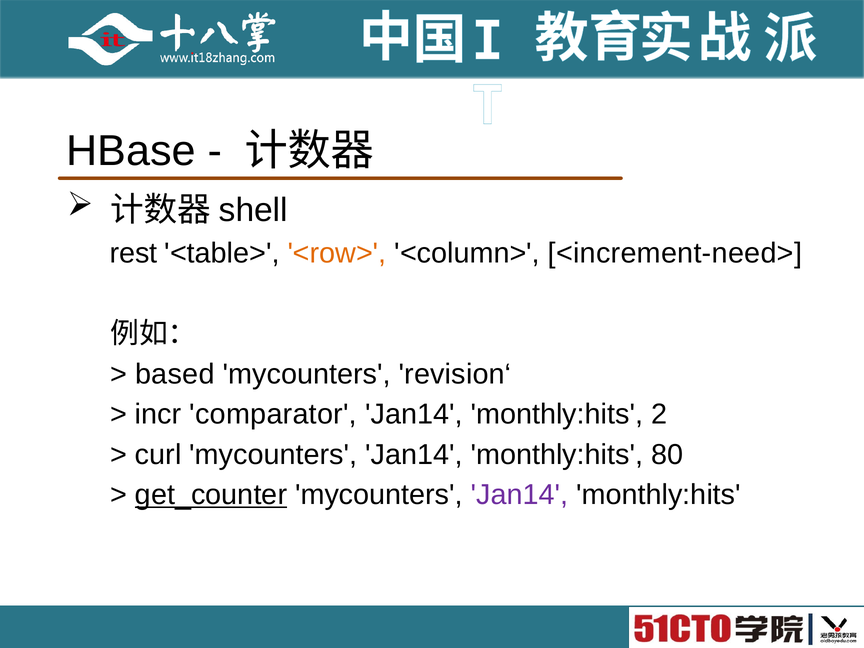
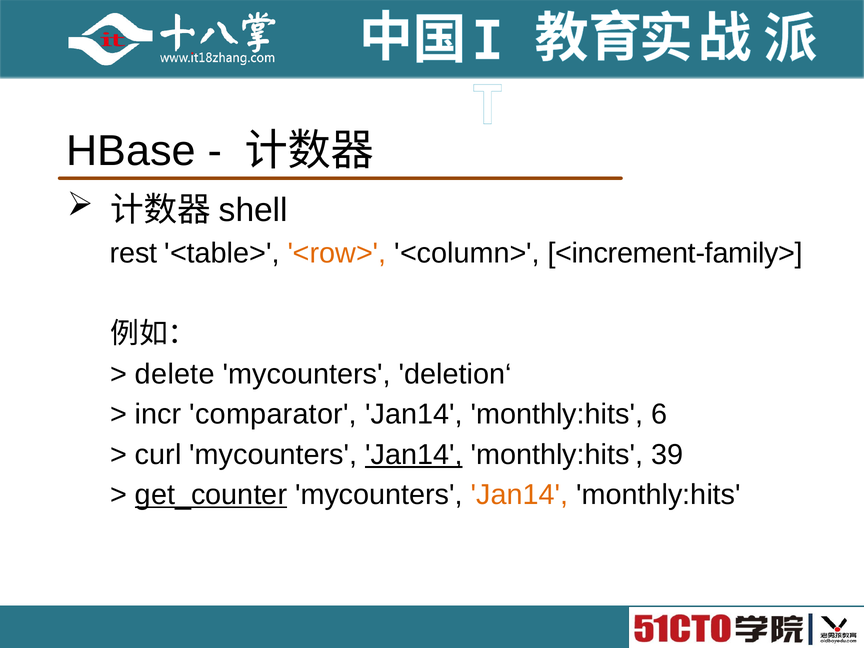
<increment-need>: <increment-need> -> <increment-family>
based: based -> delete
revision‘: revision‘ -> deletion‘
2: 2 -> 6
Jan14 at (414, 455) underline: none -> present
80: 80 -> 39
Jan14 at (519, 495) colour: purple -> orange
